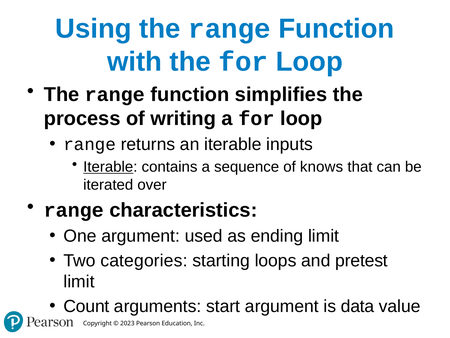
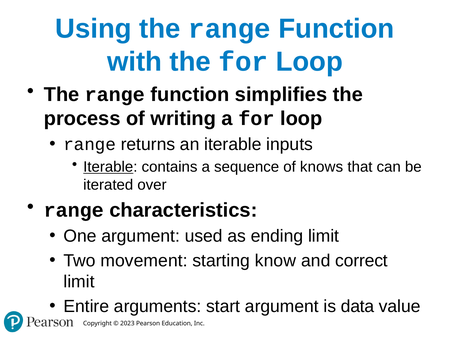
categories: categories -> movement
loops: loops -> know
pretest: pretest -> correct
Count: Count -> Entire
